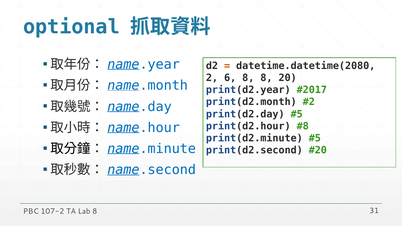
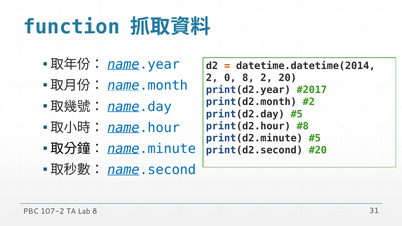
optional: optional -> function
datetime.datetime(2080: datetime.datetime(2080 -> datetime.datetime(2014
6: 6 -> 0
8 8: 8 -> 2
